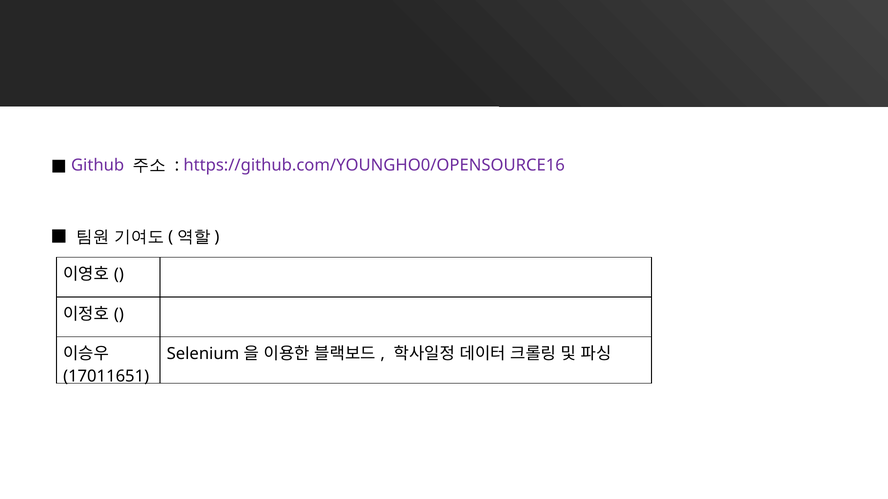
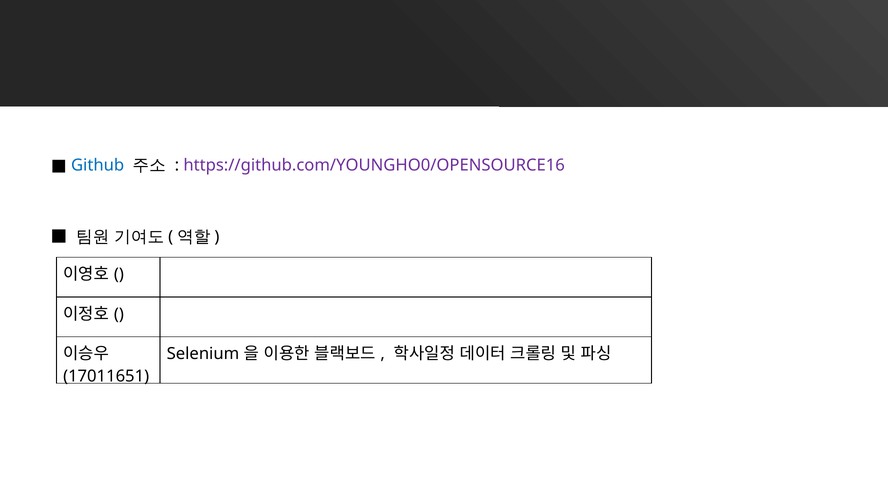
Github colour: purple -> blue
